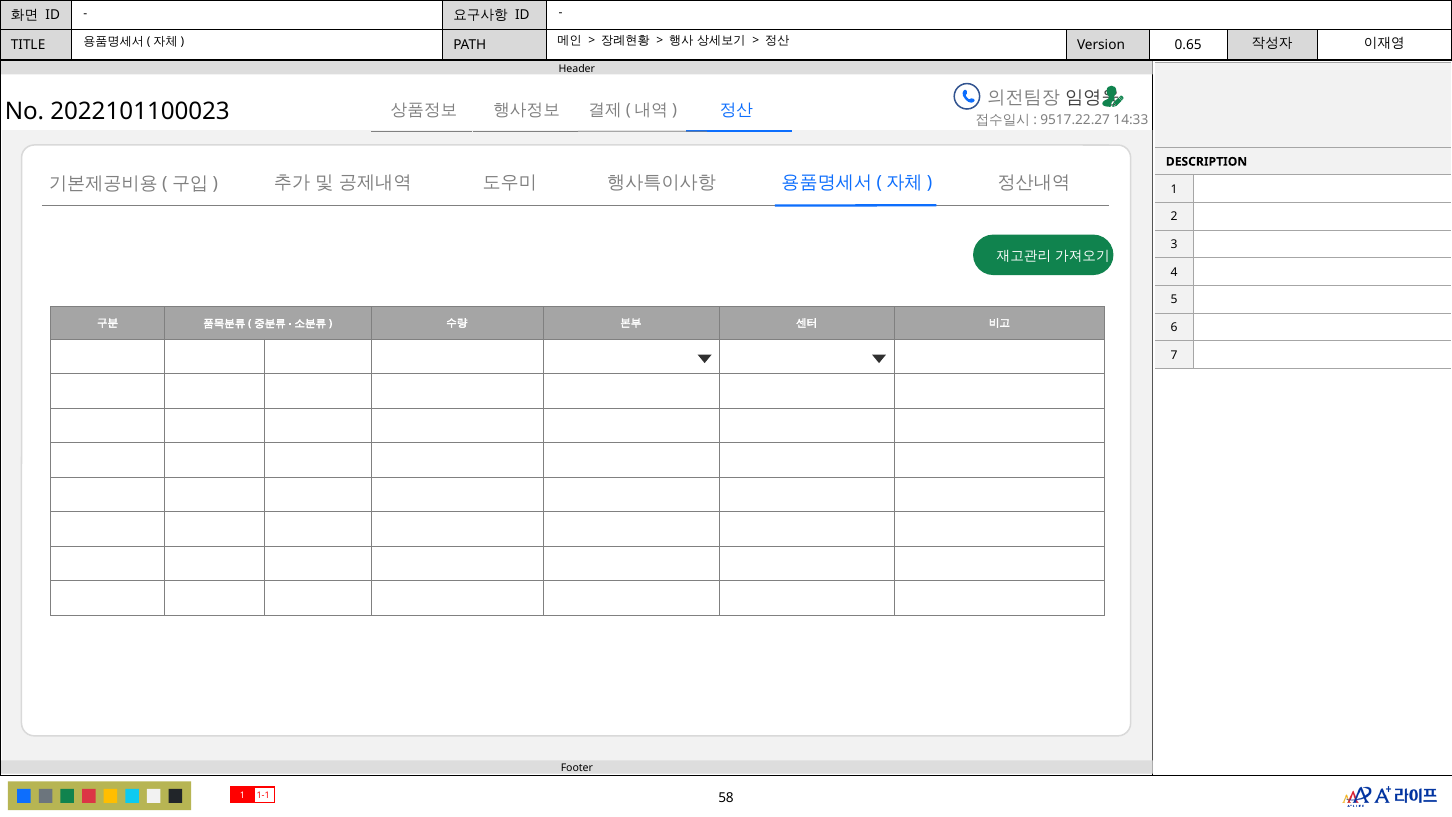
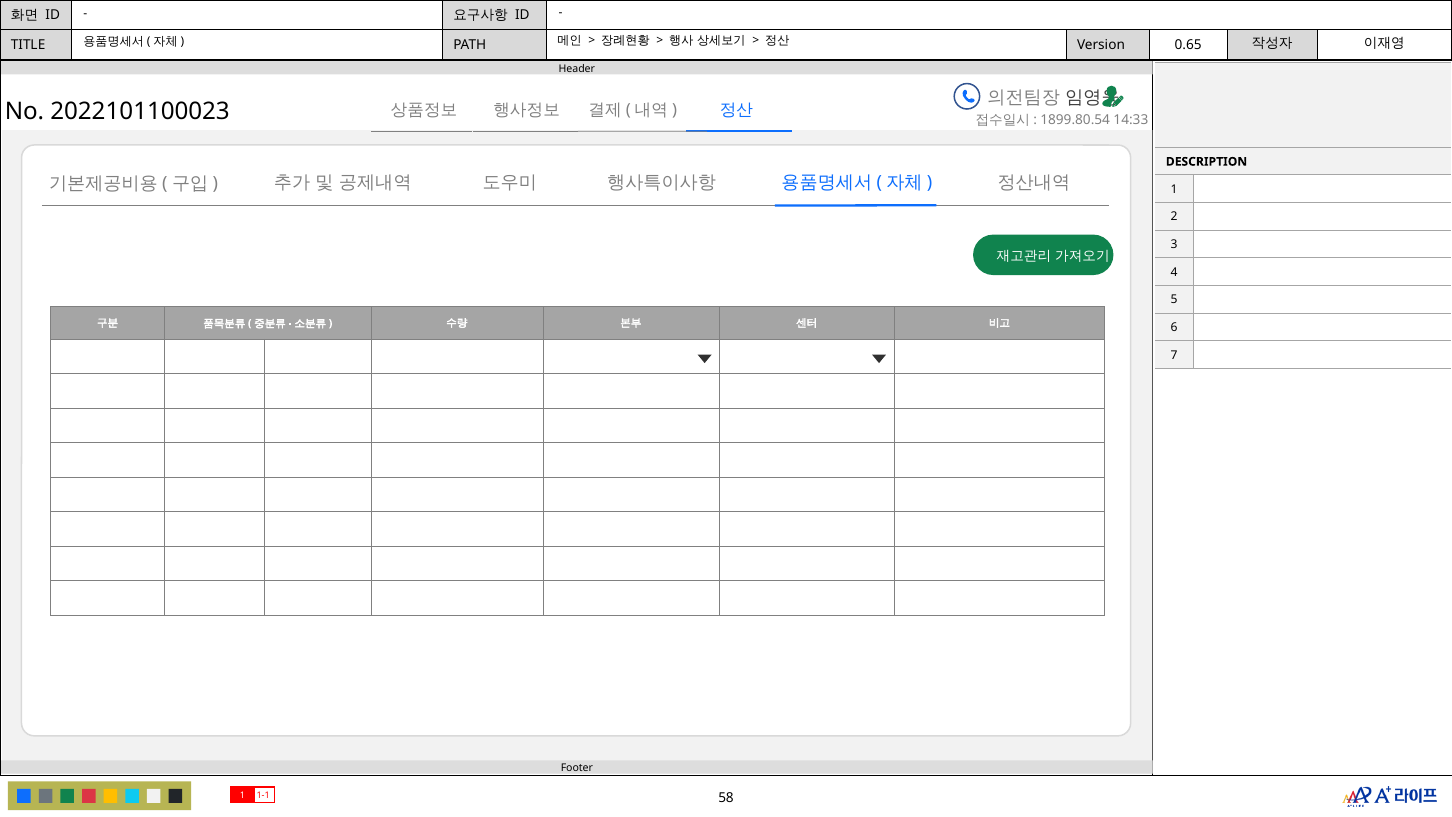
9517.22.27: 9517.22.27 -> 1899.80.54
